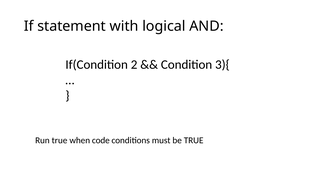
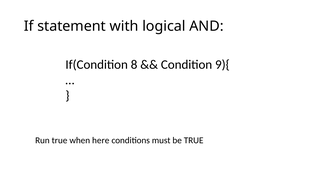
2: 2 -> 8
3){: 3){ -> 9){
code: code -> here
